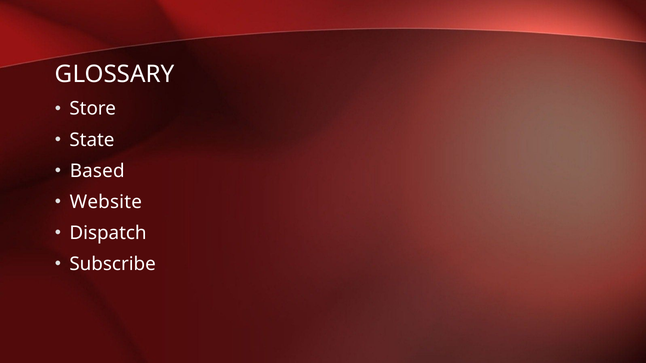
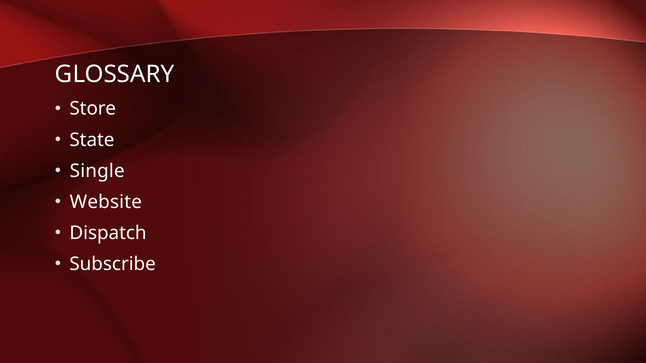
Based: Based -> Single
